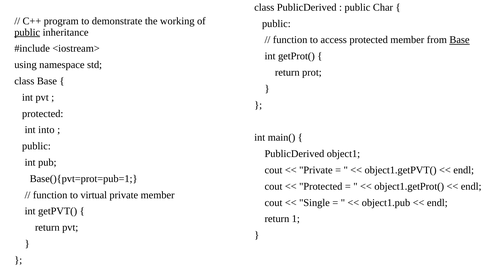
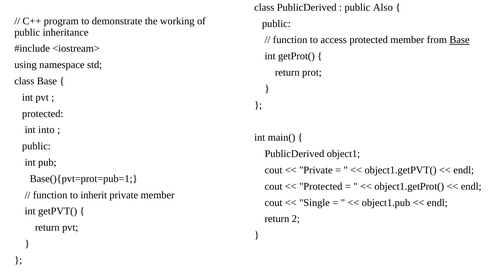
Char: Char -> Also
public at (27, 32) underline: present -> none
virtual: virtual -> inherit
1: 1 -> 2
